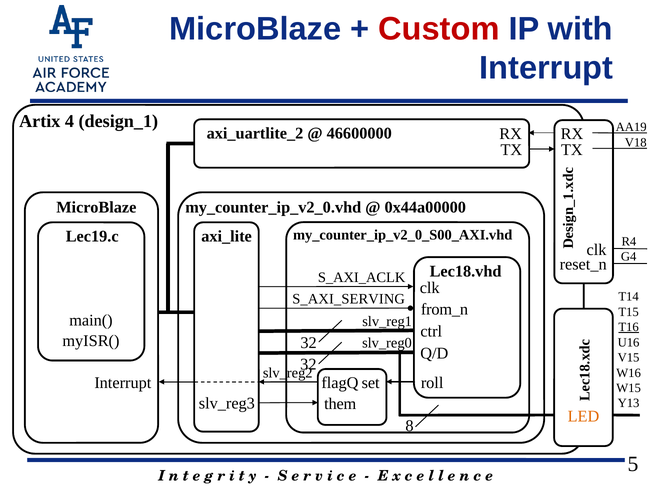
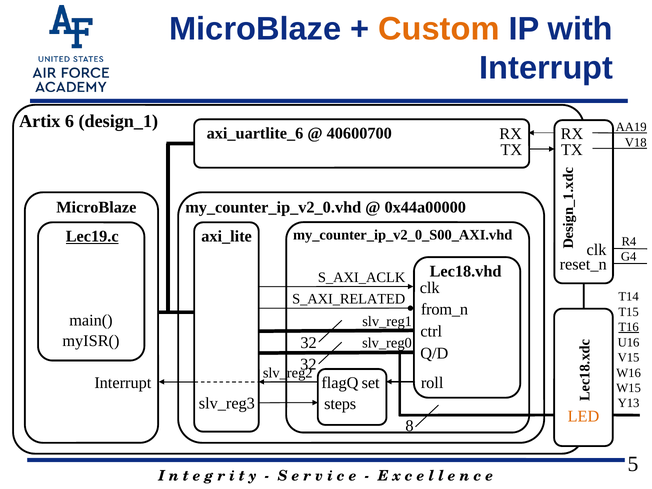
Custom colour: red -> orange
4: 4 -> 6
axi_uartlite_2: axi_uartlite_2 -> axi_uartlite_6
46600000: 46600000 -> 40600700
Lec19.c underline: none -> present
S_AXI_SERVING: S_AXI_SERVING -> S_AXI_RELATED
them: them -> steps
